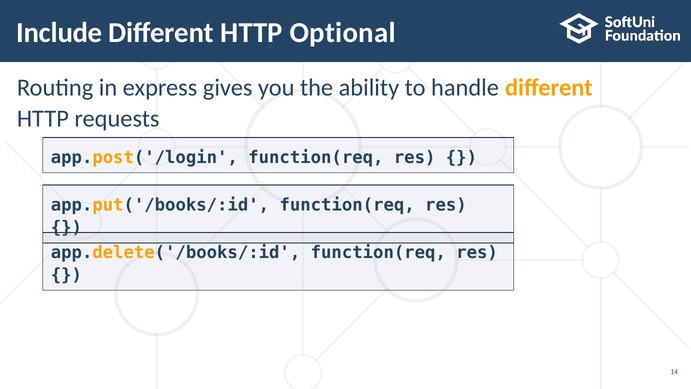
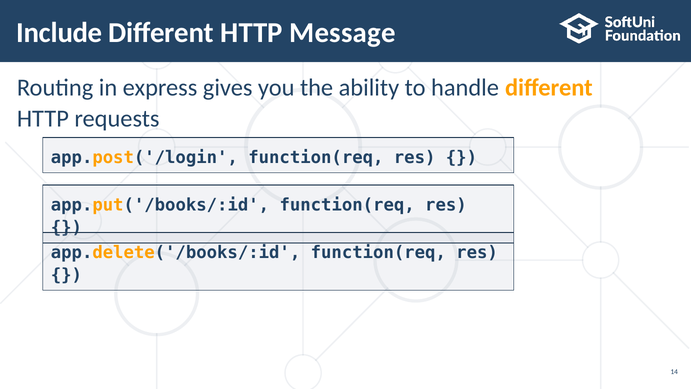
Optional: Optional -> Message
